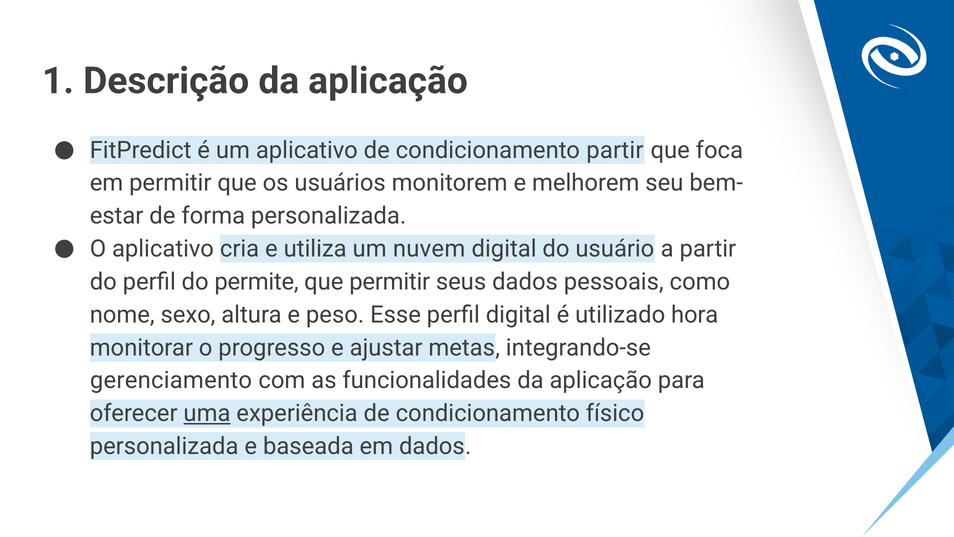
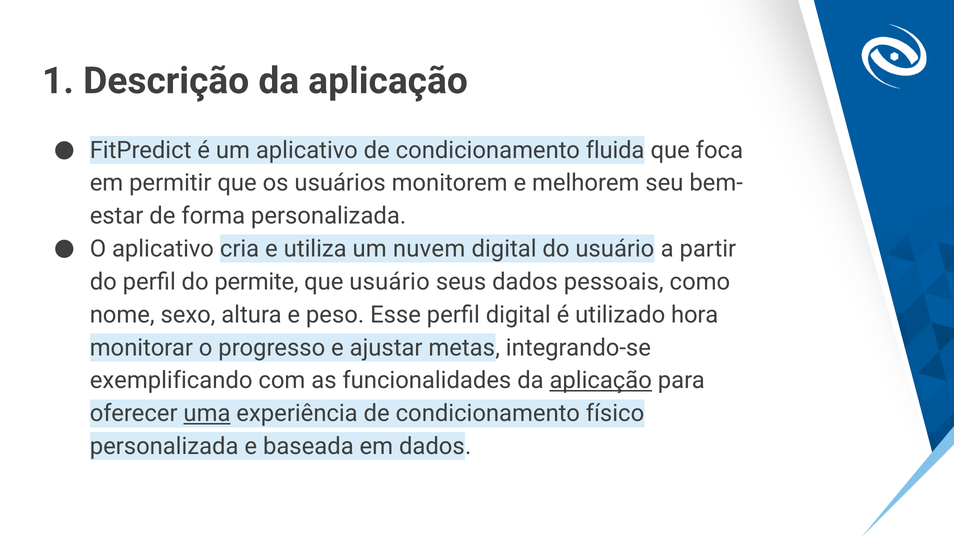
condicionamento partir: partir -> fluida
que permitir: permitir -> usuário
gerenciamento: gerenciamento -> exemplificando
aplicação at (601, 380) underline: none -> present
